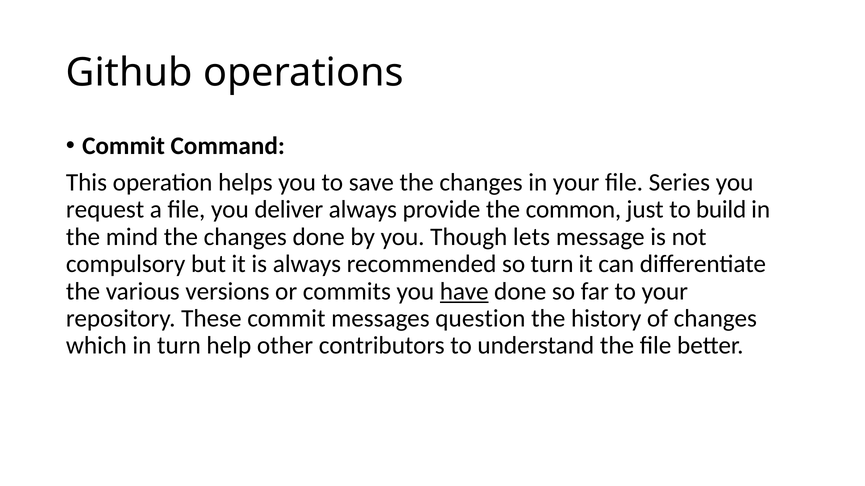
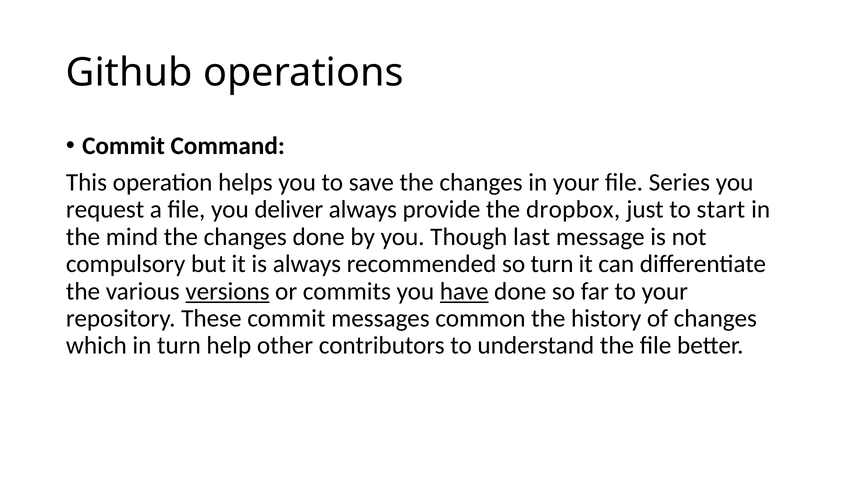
common: common -> dropbox
build: build -> start
lets: lets -> last
versions underline: none -> present
question: question -> common
